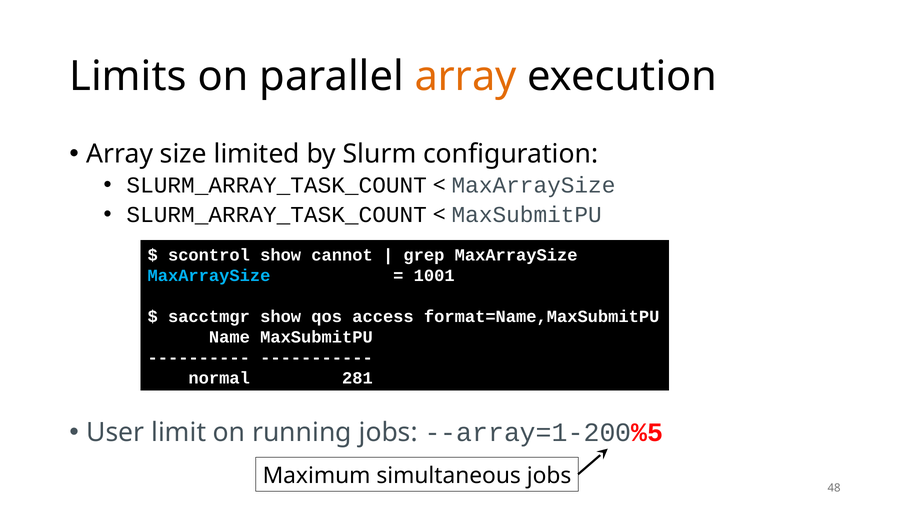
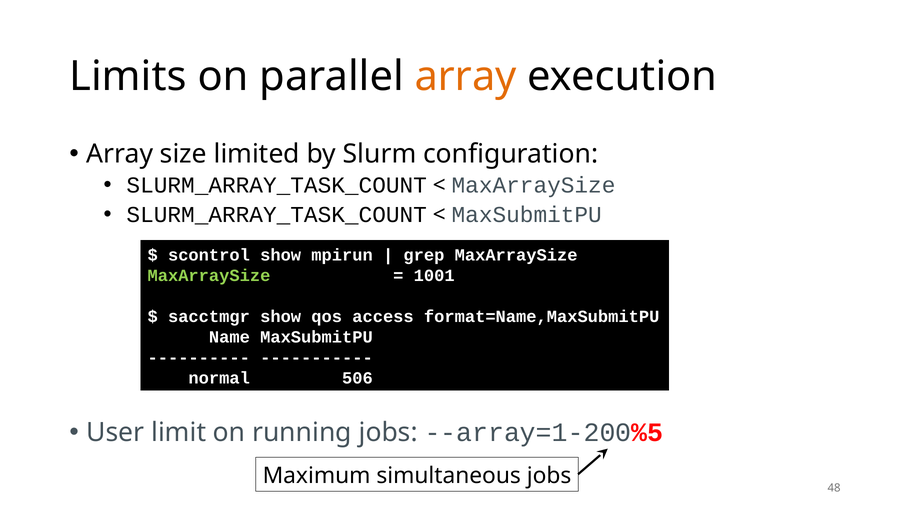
cannot: cannot -> mpirun
MaxArraySize at (209, 276) colour: light blue -> light green
281: 281 -> 506
